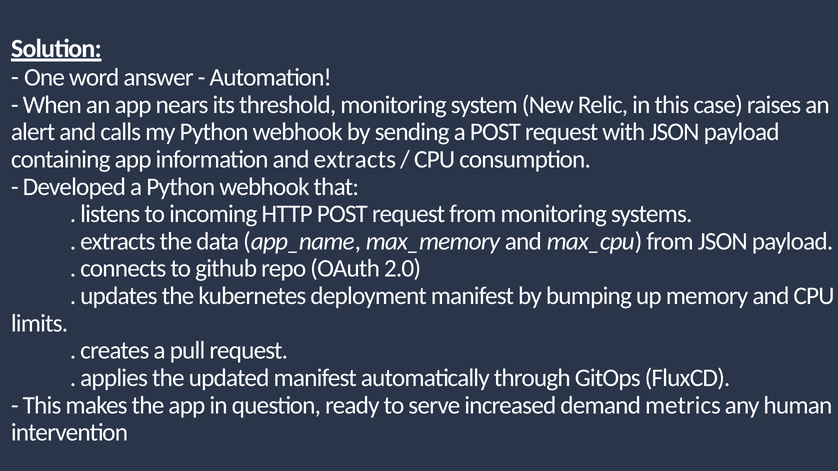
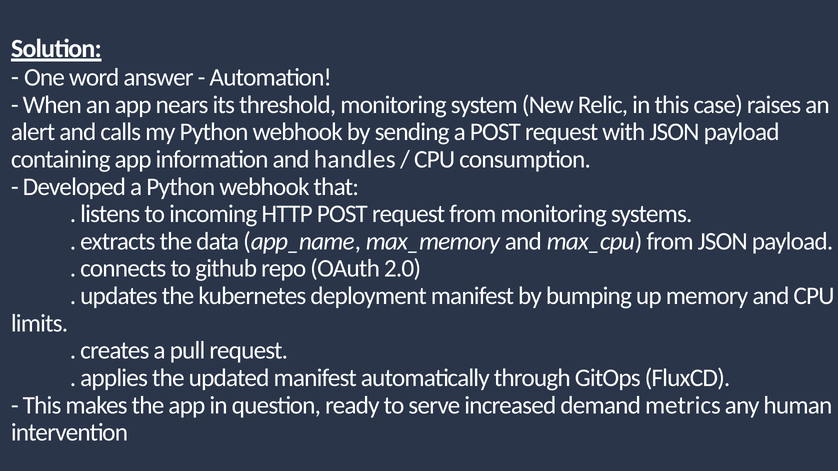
and extracts: extracts -> handles
